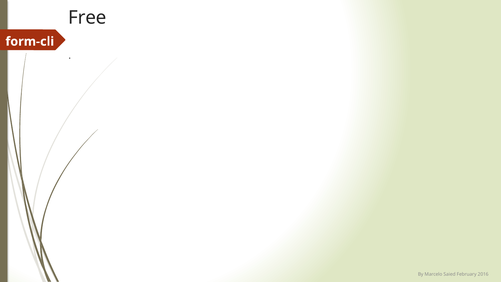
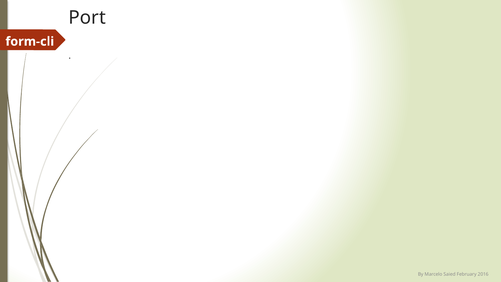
Free: Free -> Port
